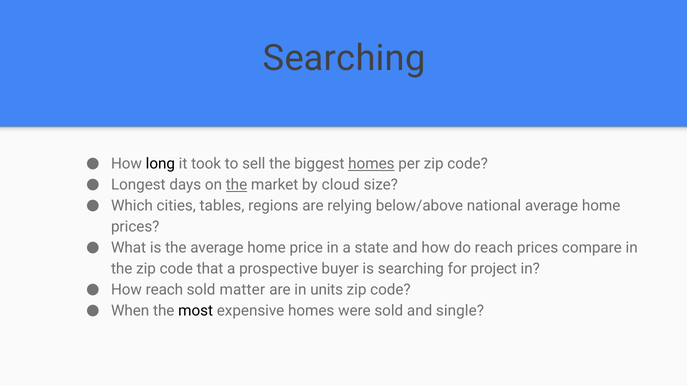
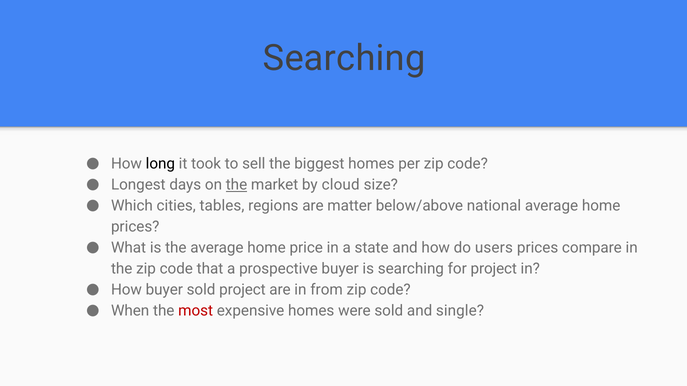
homes at (371, 164) underline: present -> none
relying: relying -> matter
do reach: reach -> users
How reach: reach -> buyer
sold matter: matter -> project
units: units -> from
most colour: black -> red
